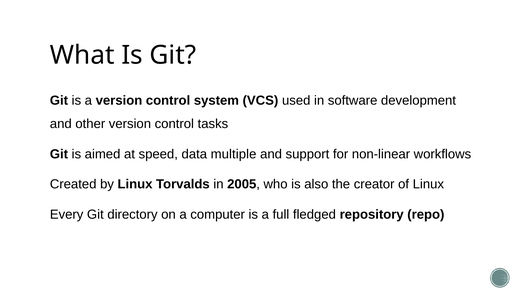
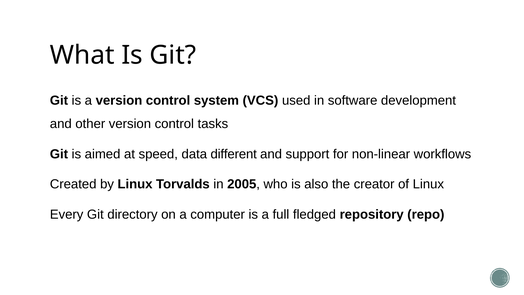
multiple: multiple -> different
